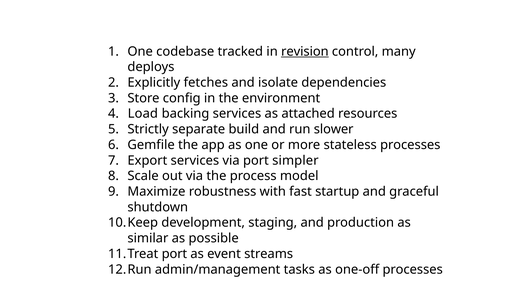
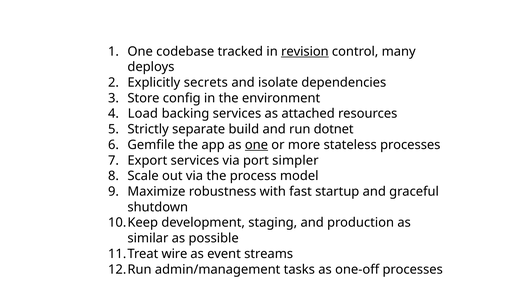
fetches: fetches -> secrets
slower: slower -> dotnet
one at (256, 145) underline: none -> present
port at (174, 253): port -> wire
